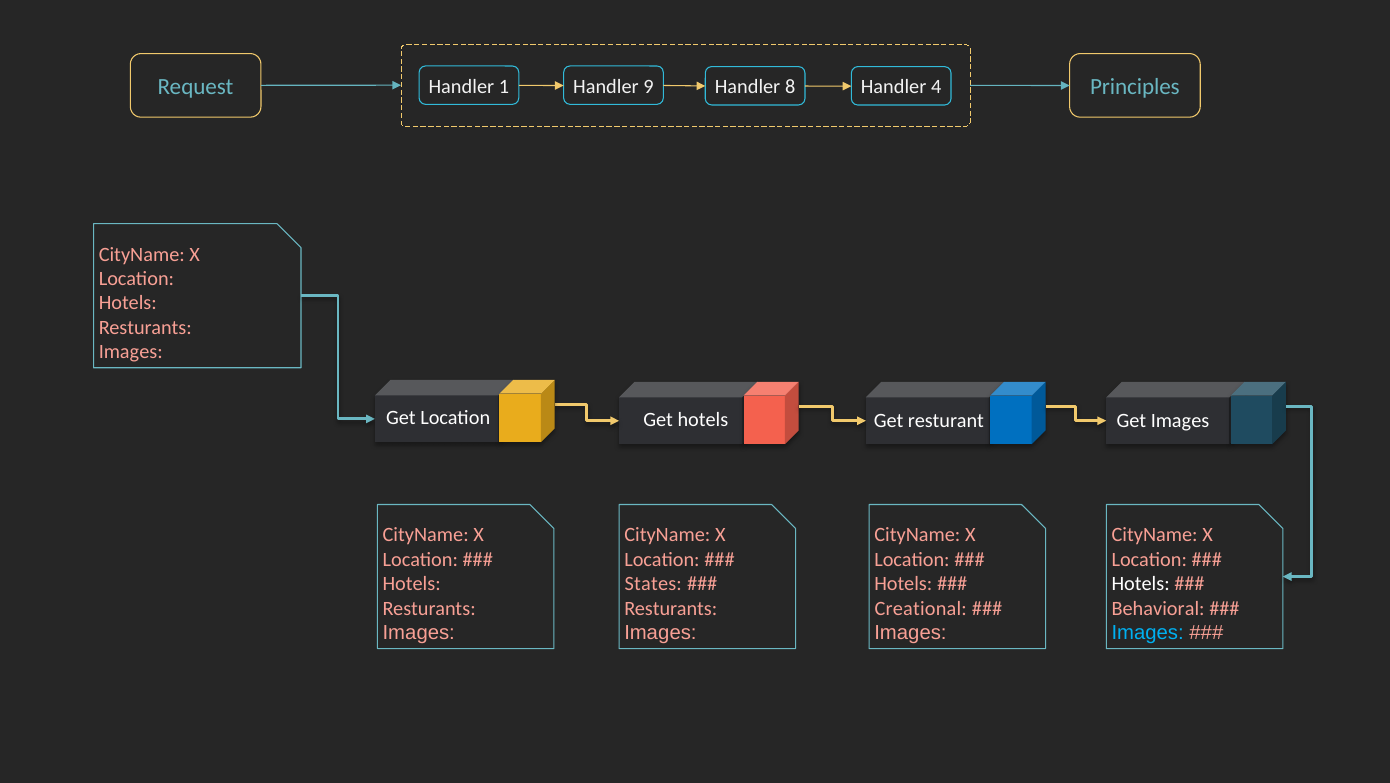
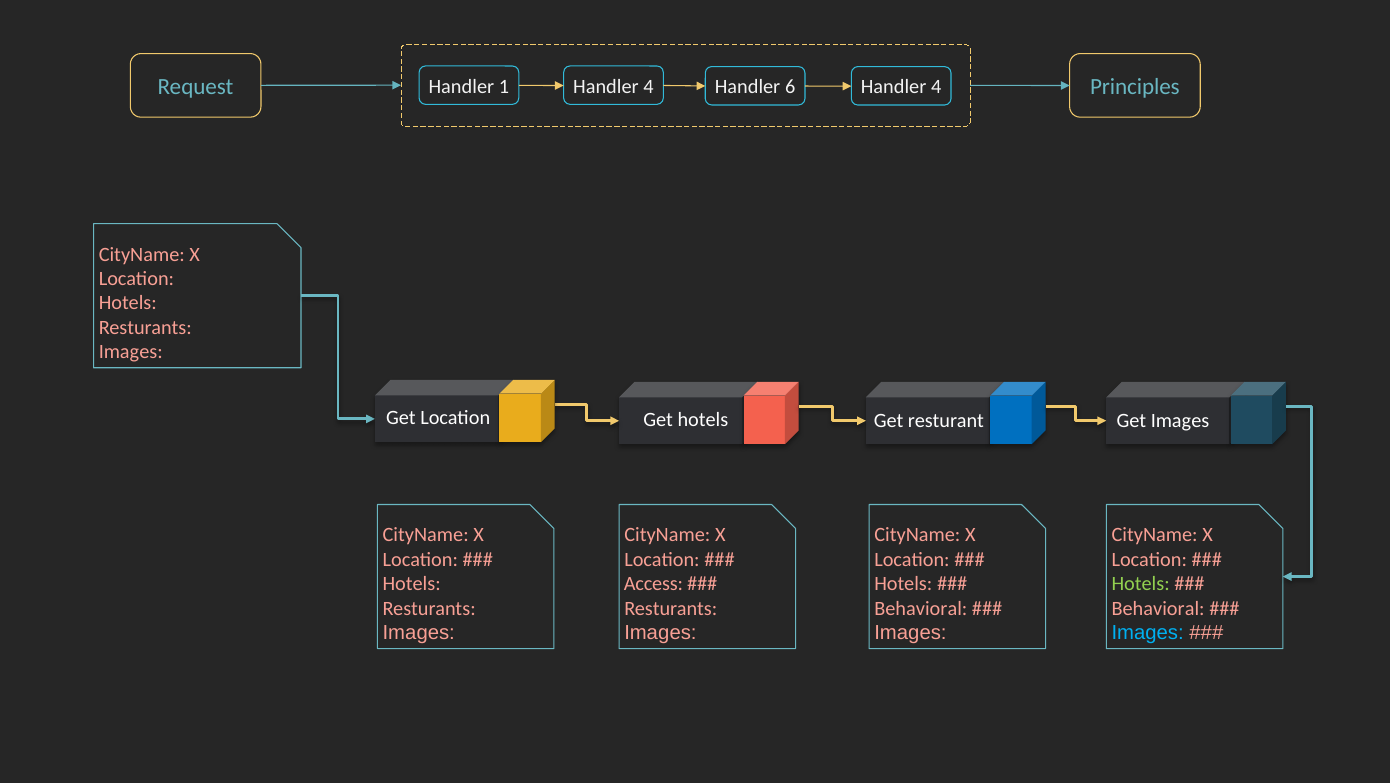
1 Handler 9: 9 -> 4
8: 8 -> 6
States: States -> Access
Hotels at (1141, 584) colour: white -> light green
Creational at (921, 608): Creational -> Behavioral
